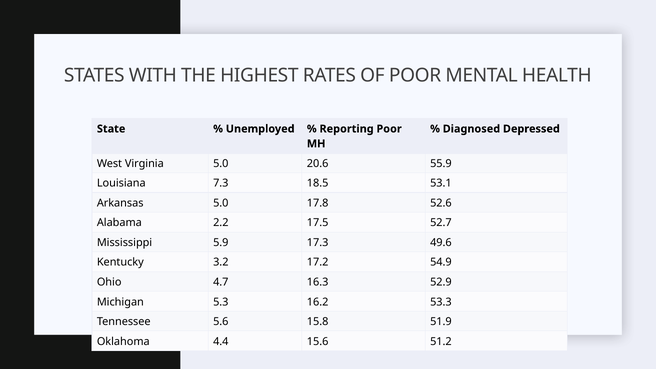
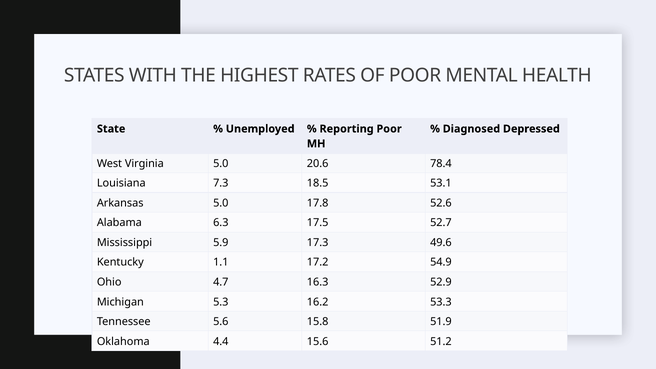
55.9: 55.9 -> 78.4
2.2: 2.2 -> 6.3
3.2: 3.2 -> 1.1
